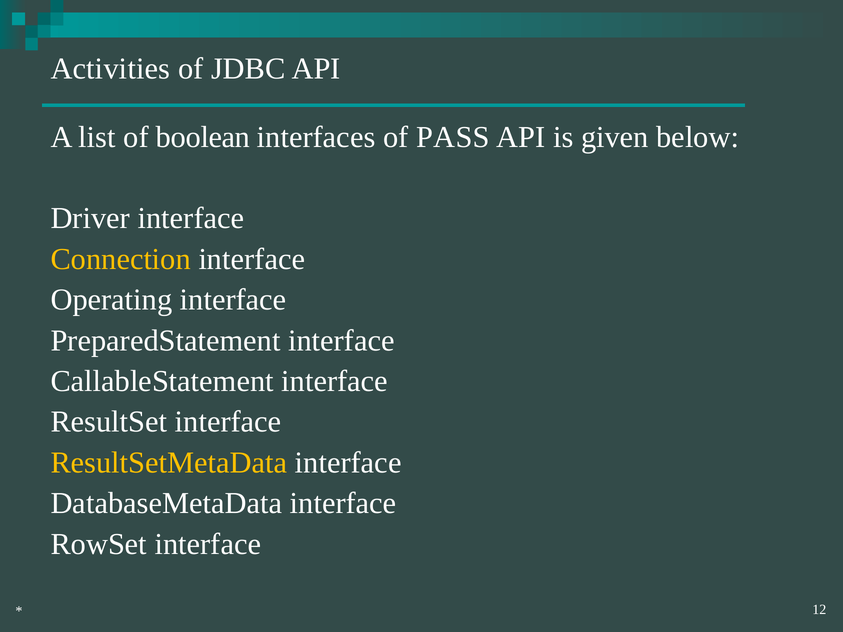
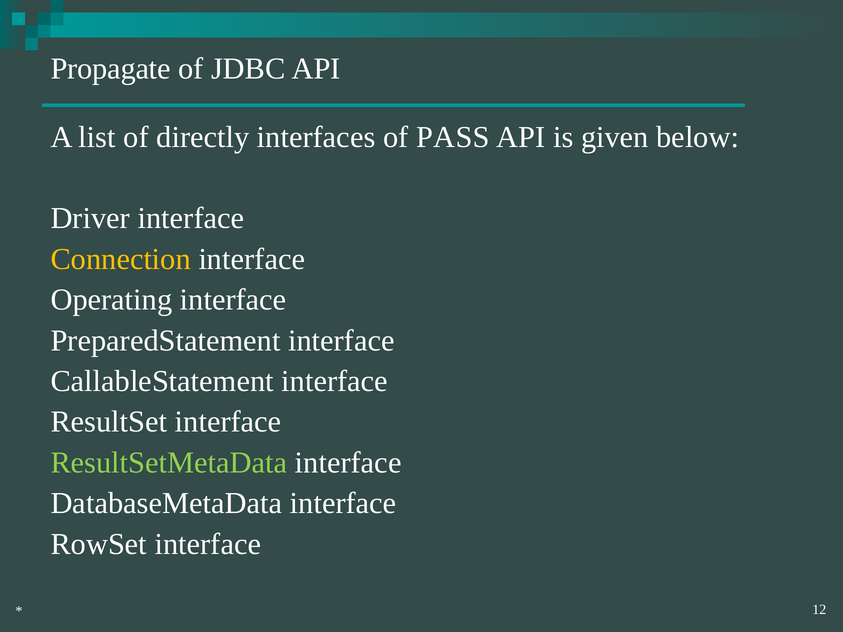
Activities: Activities -> Propagate
boolean: boolean -> directly
ResultSetMetaData colour: yellow -> light green
